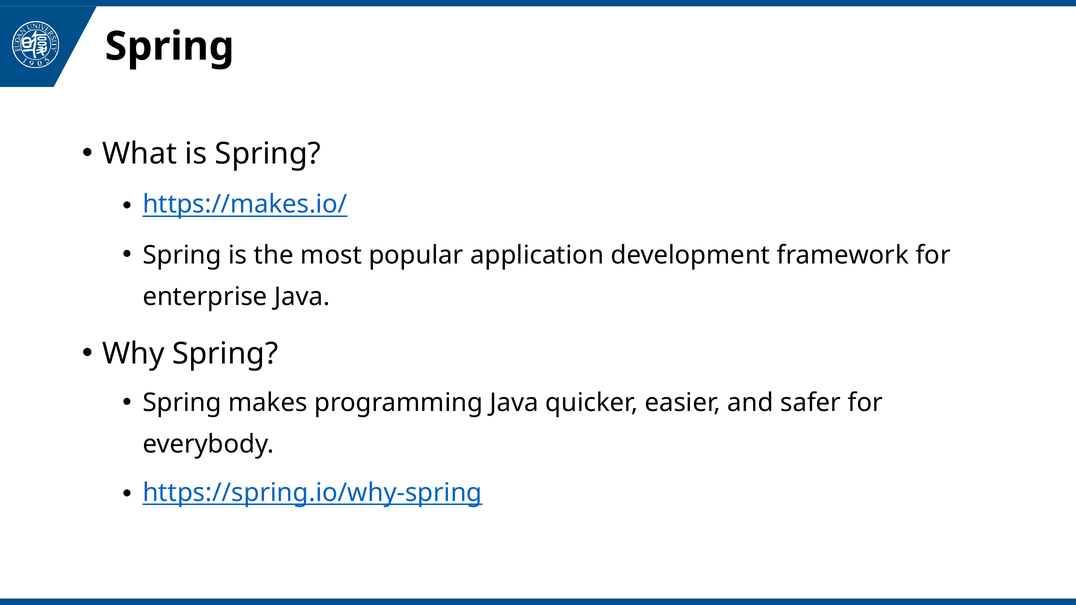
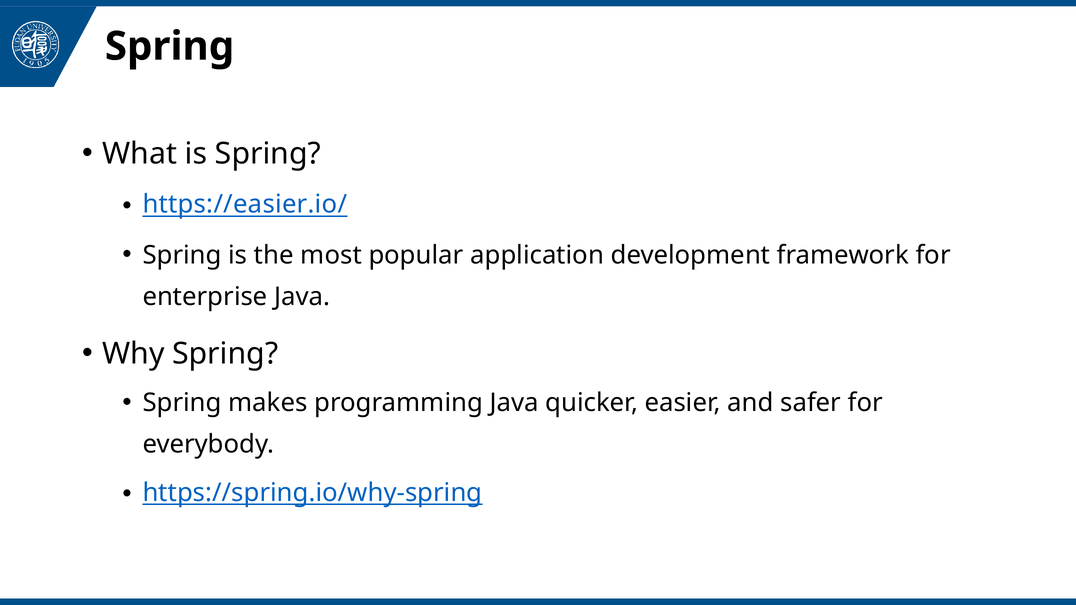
https://makes.io/: https://makes.io/ -> https://easier.io/
